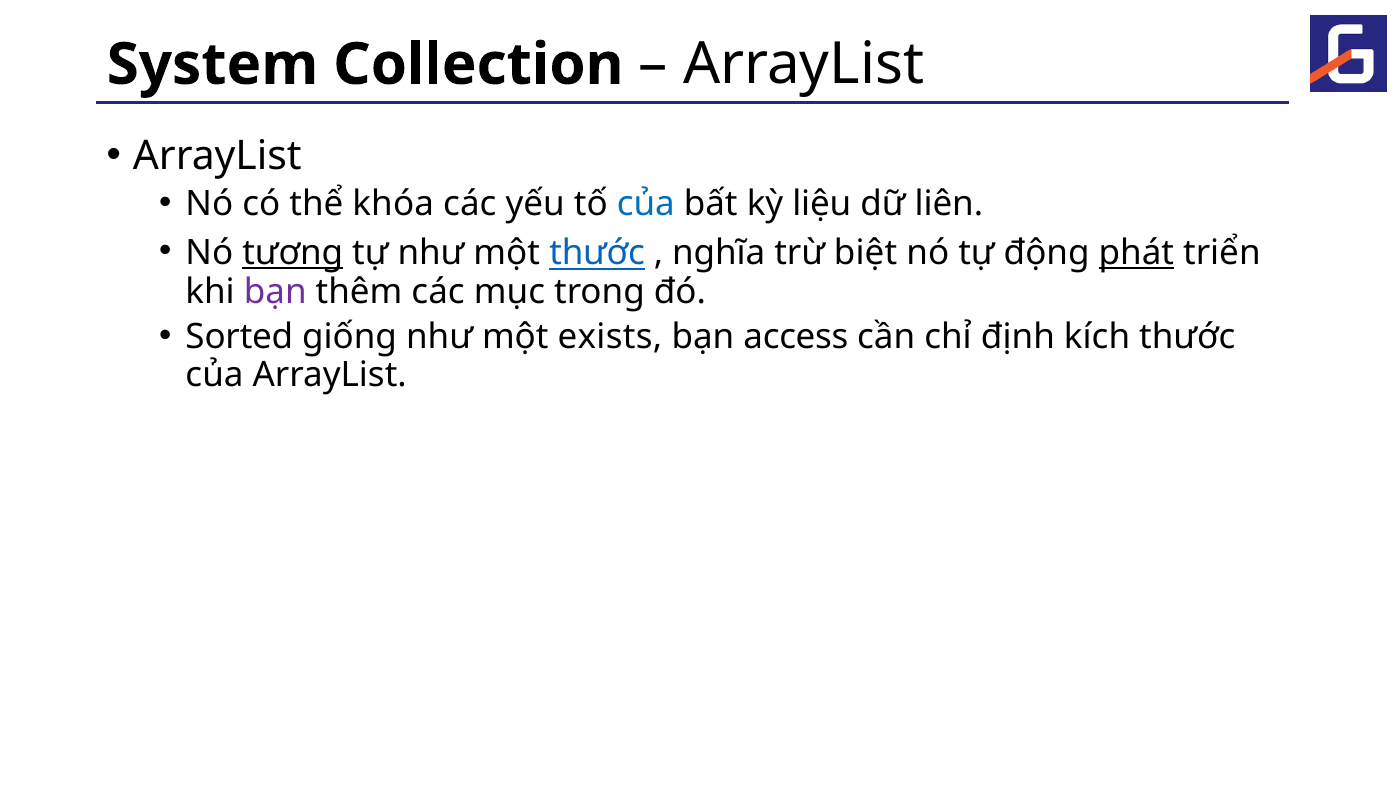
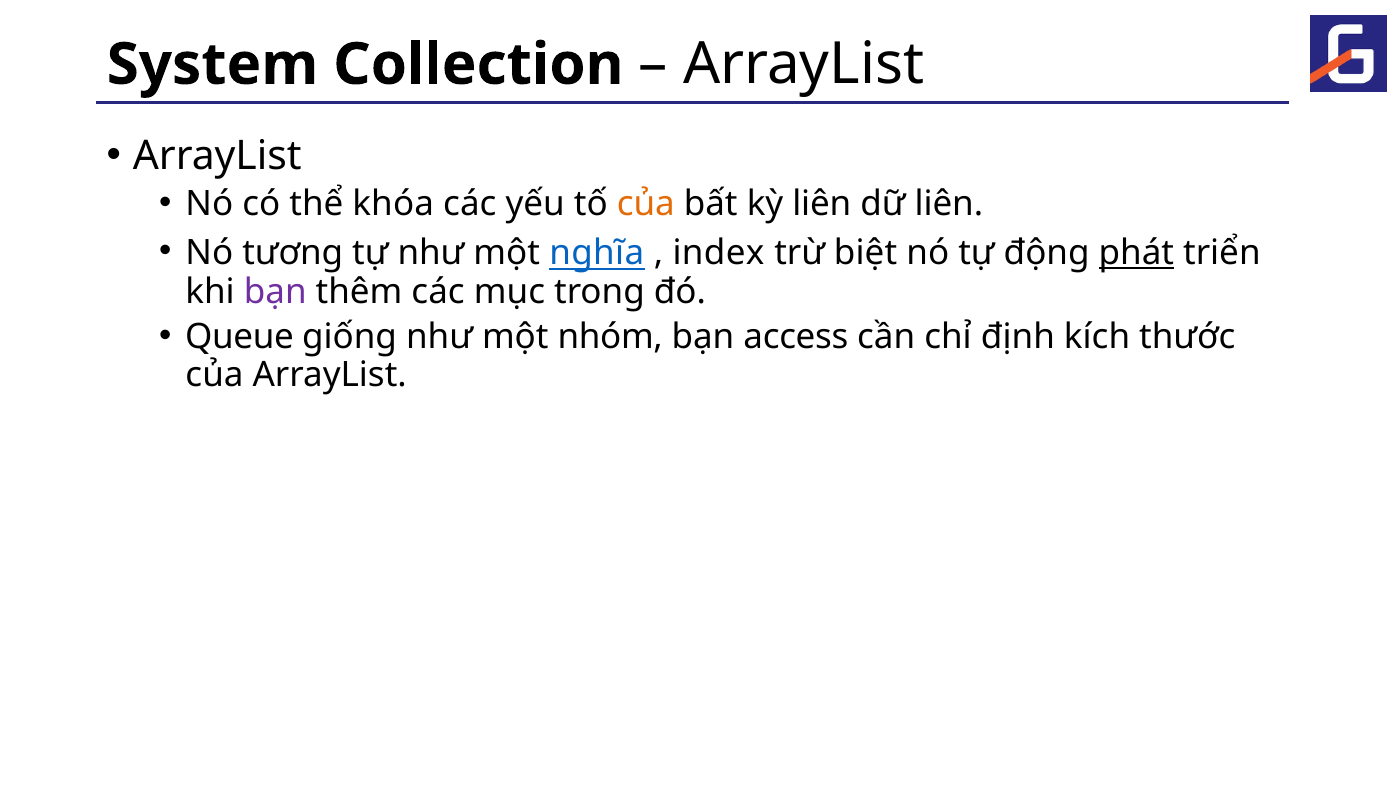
của at (646, 204) colour: blue -> orange
kỳ liệu: liệu -> liên
tương underline: present -> none
một thước: thước -> nghĩa
nghĩa: nghĩa -> index
Sorted: Sorted -> Queue
exists: exists -> nhóm
